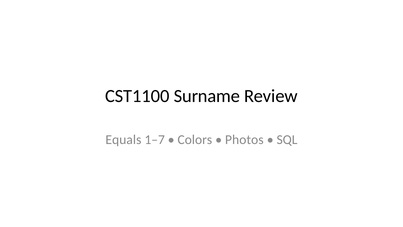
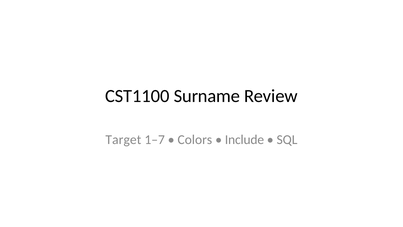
Equals: Equals -> Target
Photos: Photos -> Include
